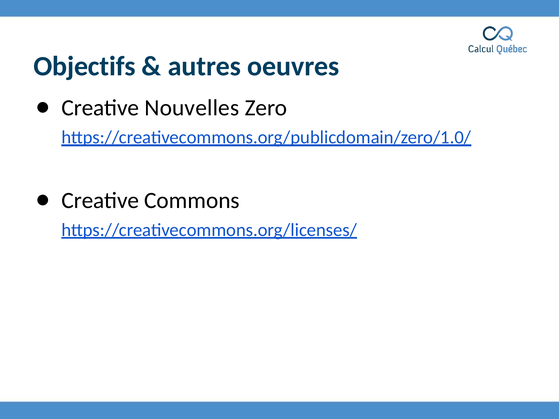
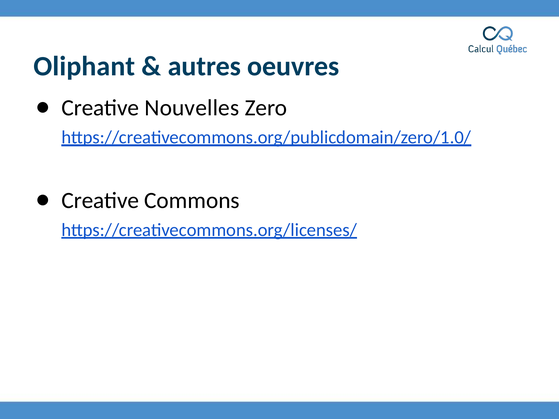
Objectifs: Objectifs -> Oliphant
